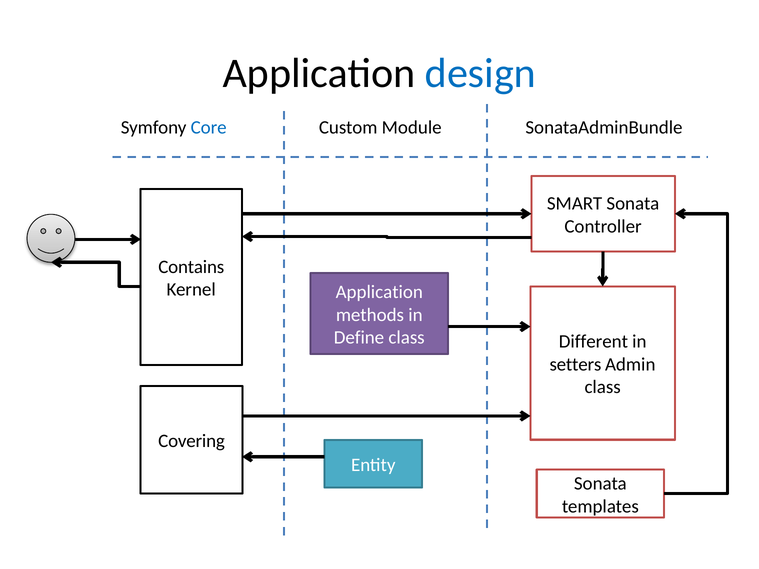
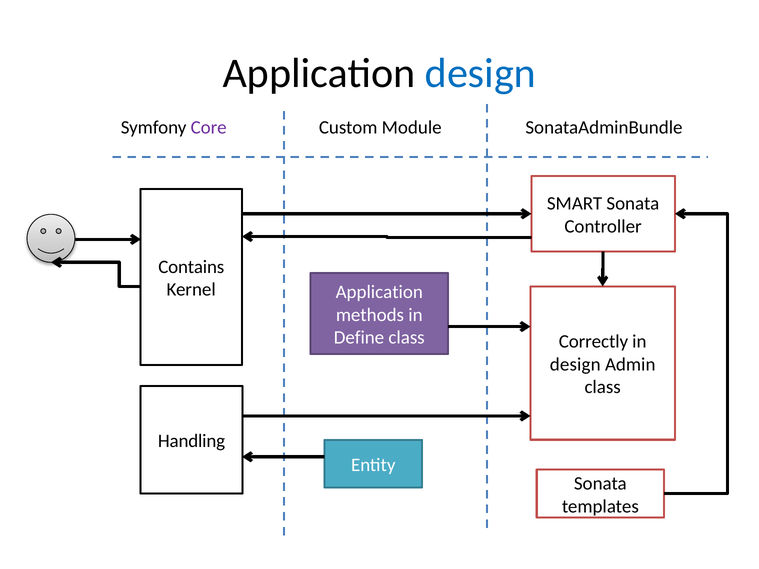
Core colour: blue -> purple
Different: Different -> Correctly
setters at (575, 365): setters -> design
Covering: Covering -> Handling
